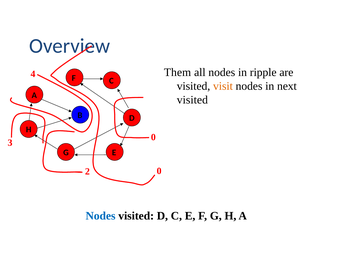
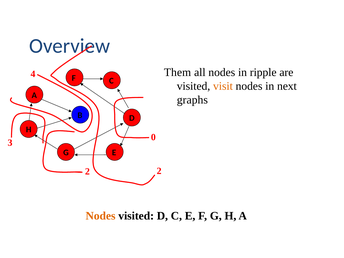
visited at (192, 100): visited -> graphs
2 0: 0 -> 2
Nodes at (101, 216) colour: blue -> orange
